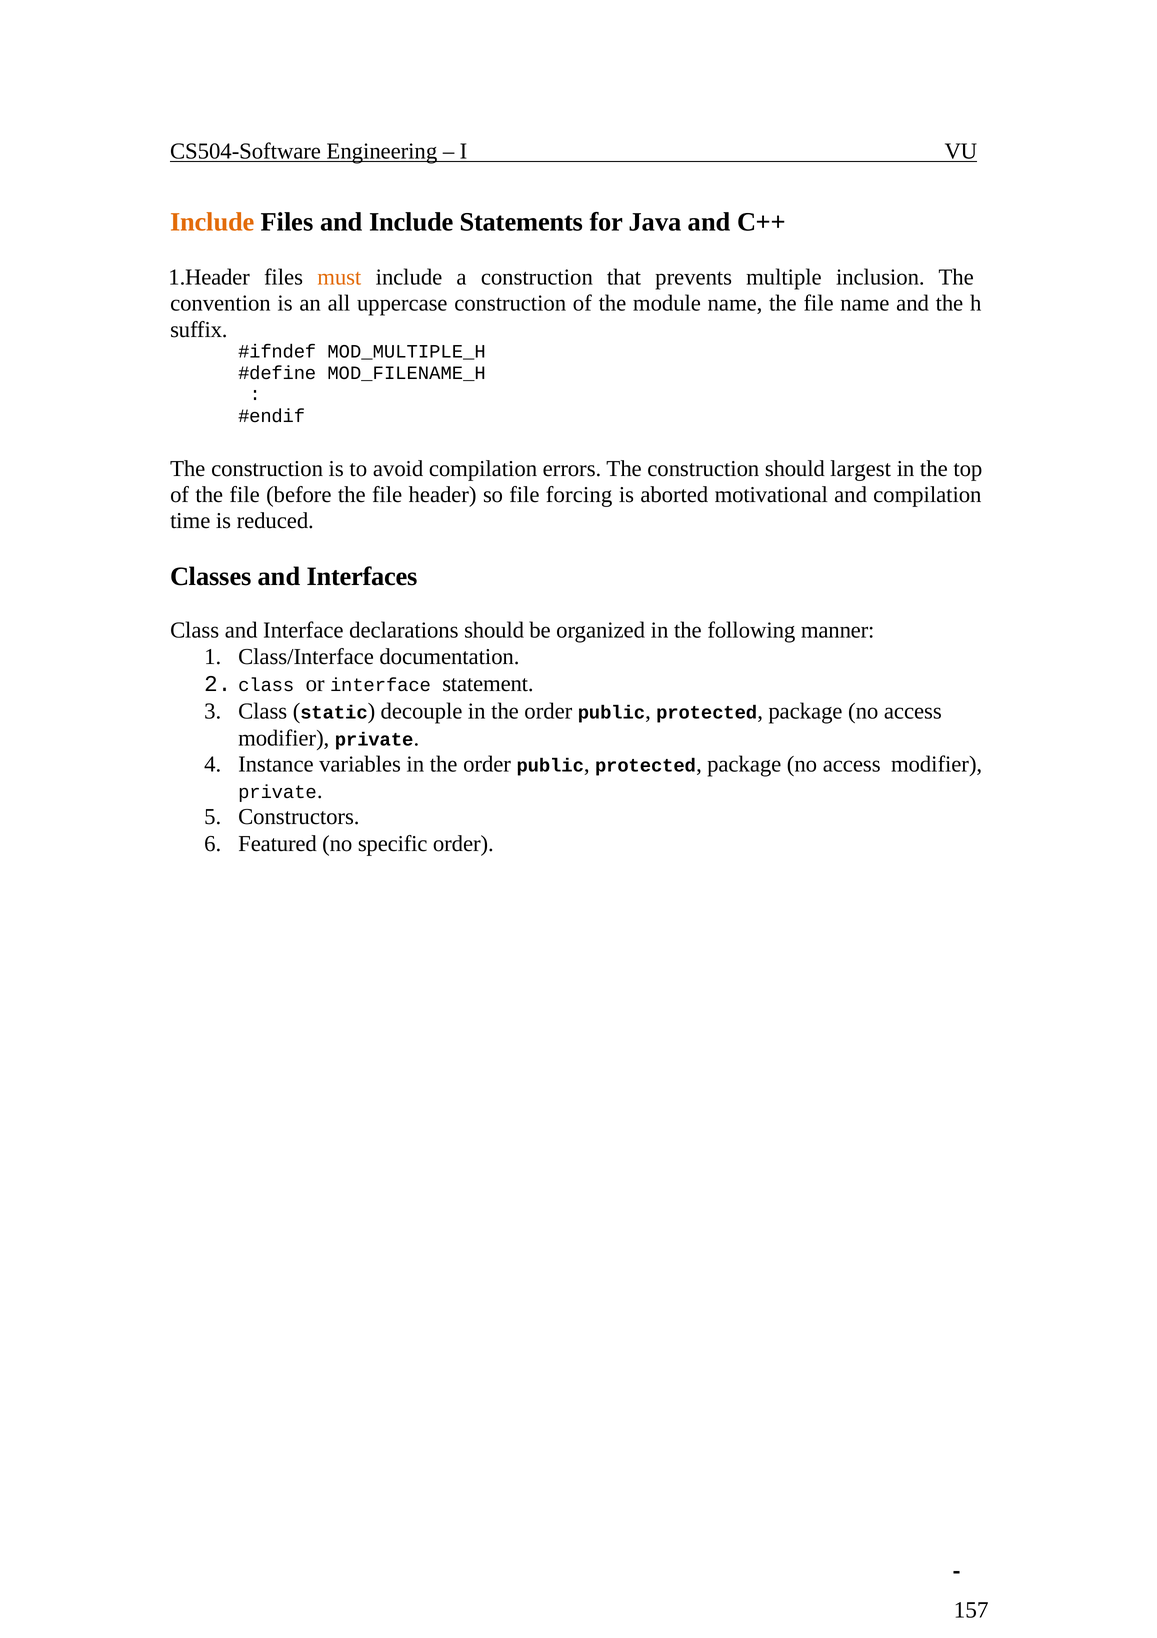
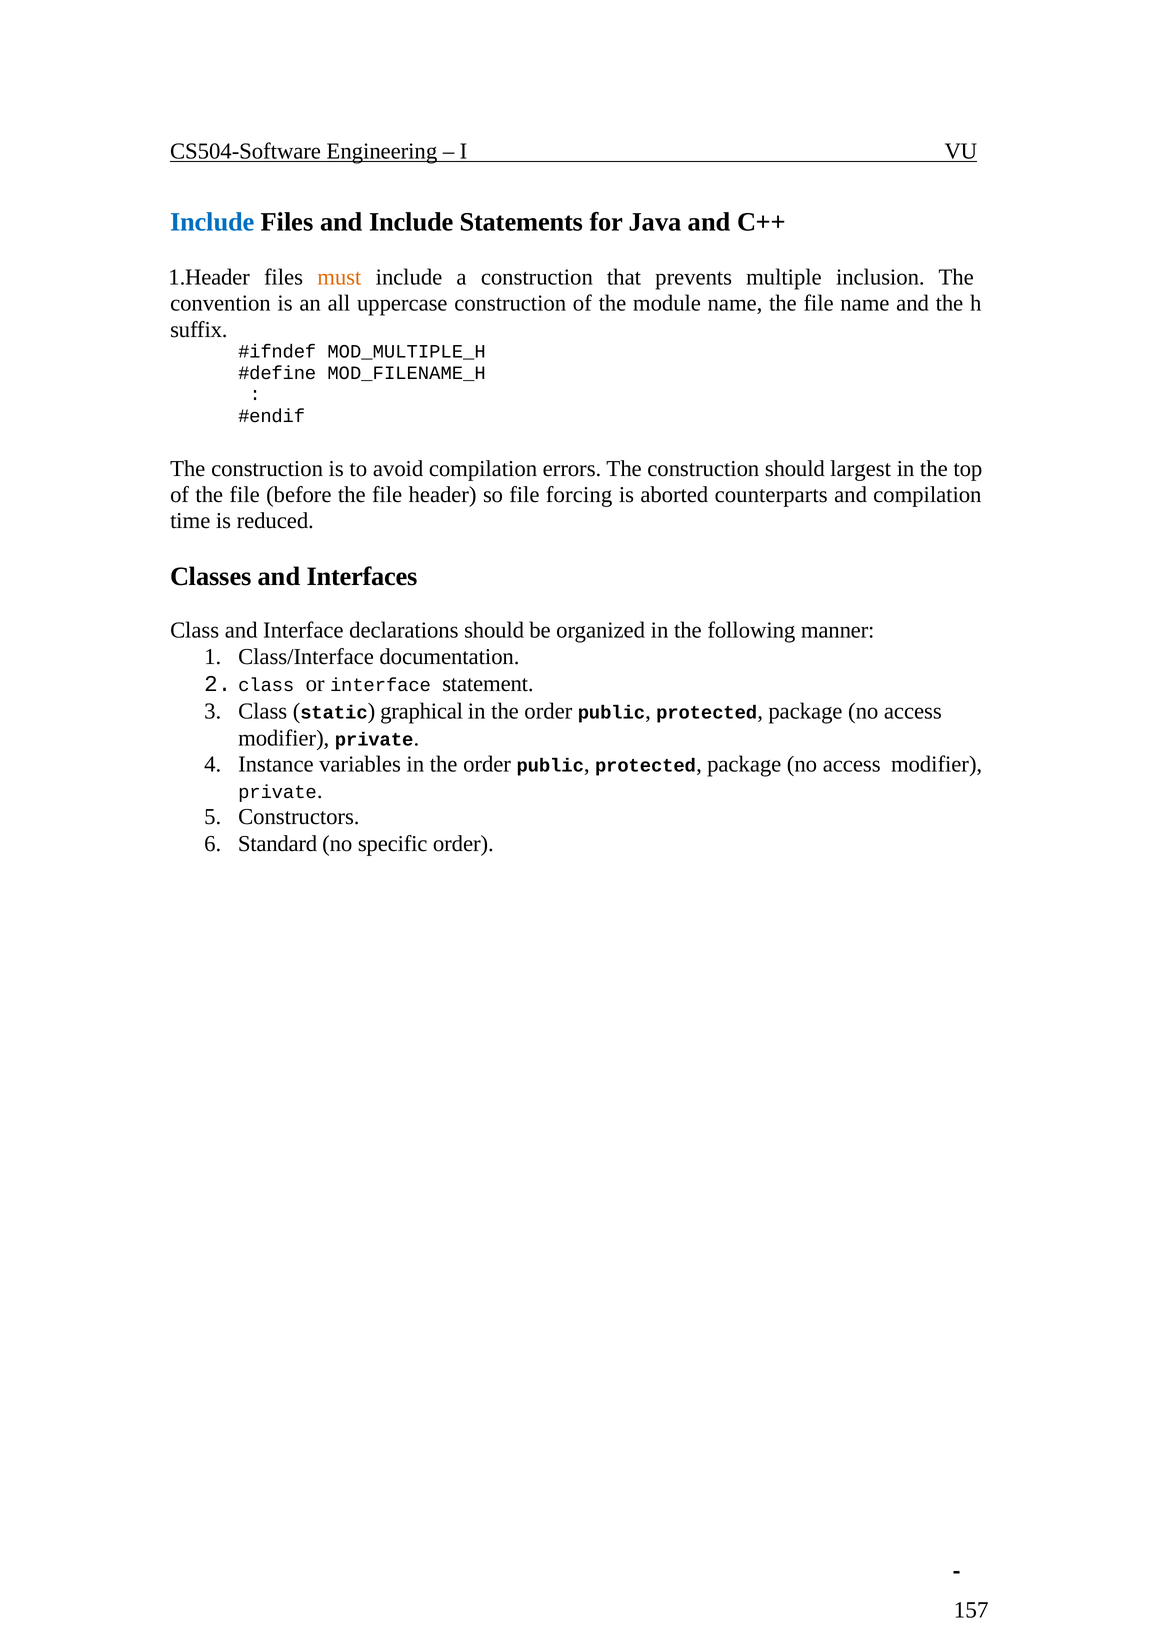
Include at (212, 222) colour: orange -> blue
motivational: motivational -> counterparts
decouple: decouple -> graphical
Featured: Featured -> Standard
